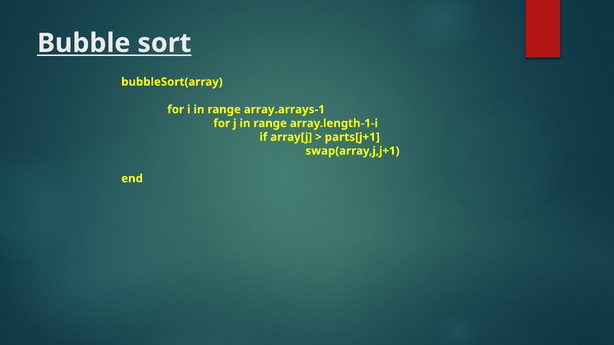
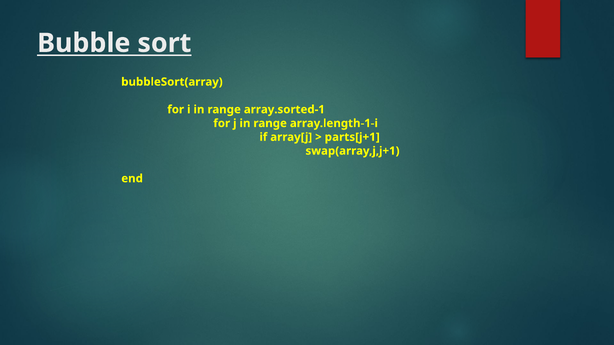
array.arrays-1: array.arrays-1 -> array.sorted-1
